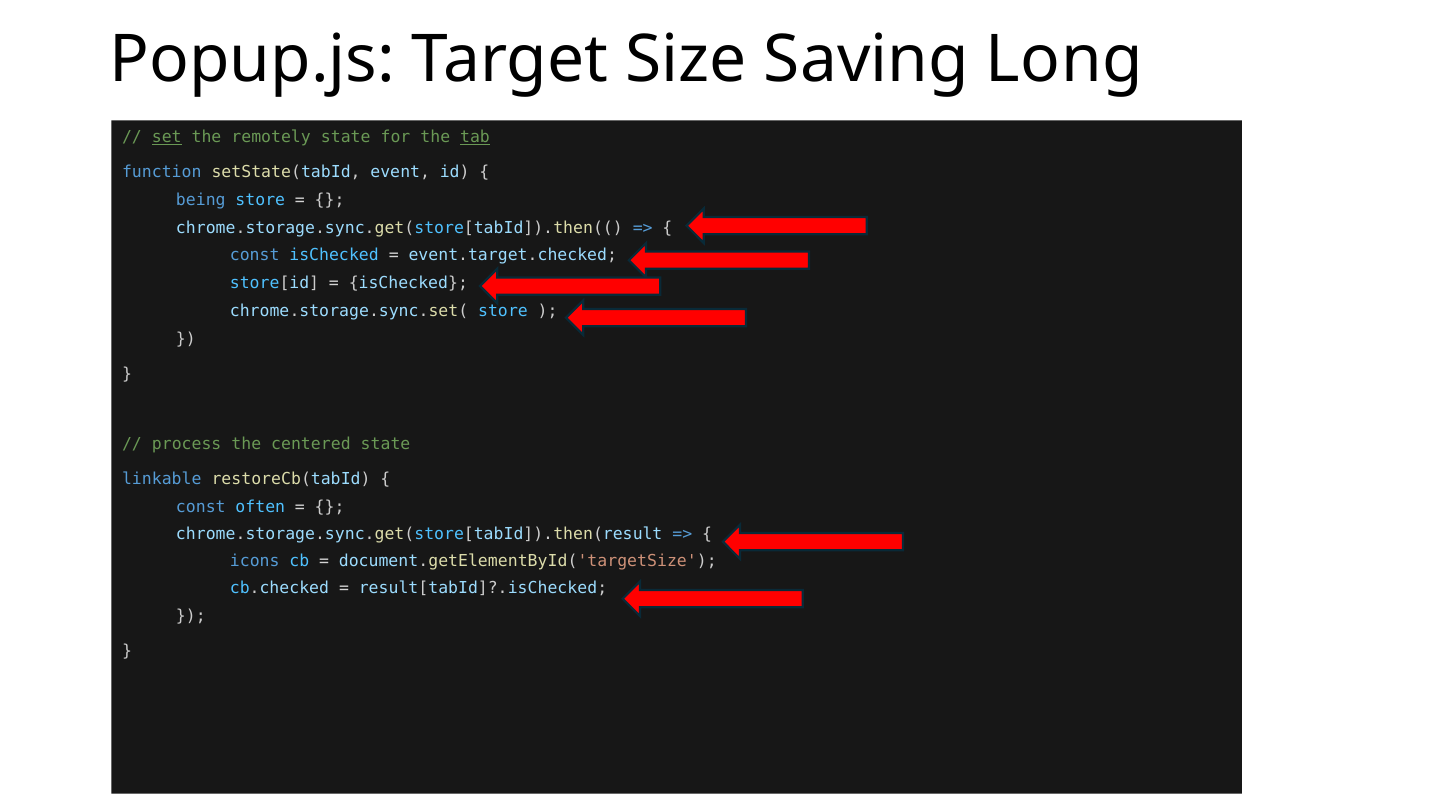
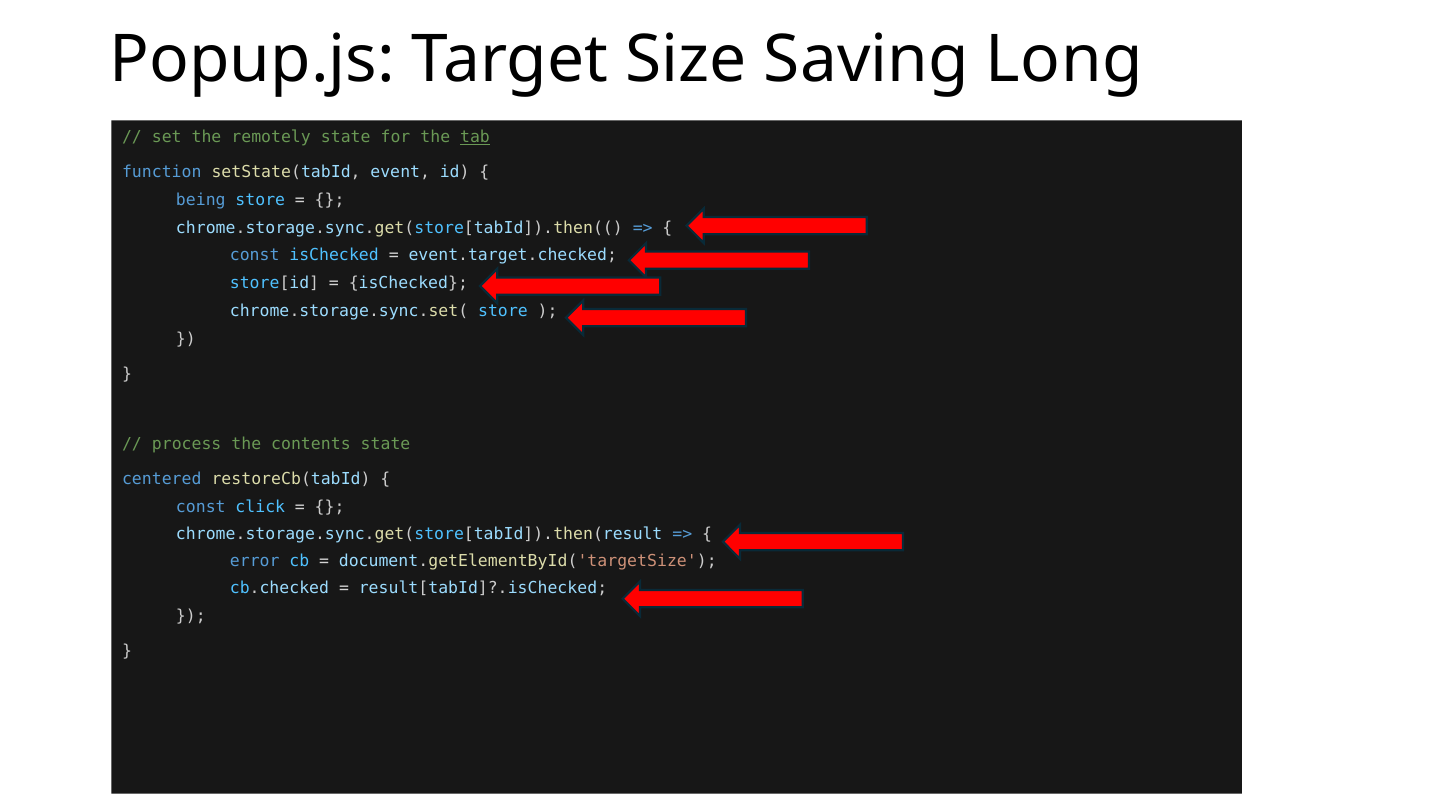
set underline: present -> none
centered: centered -> contents
linkable: linkable -> centered
often: often -> click
icons: icons -> error
